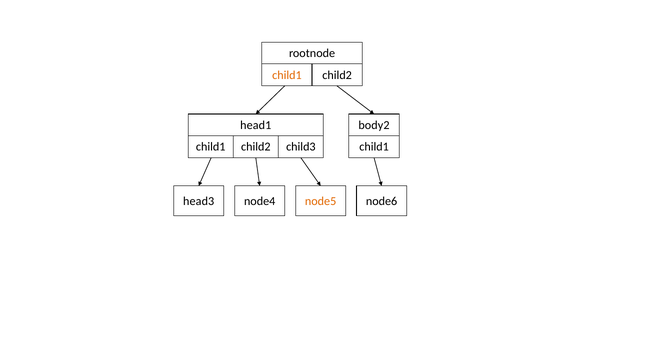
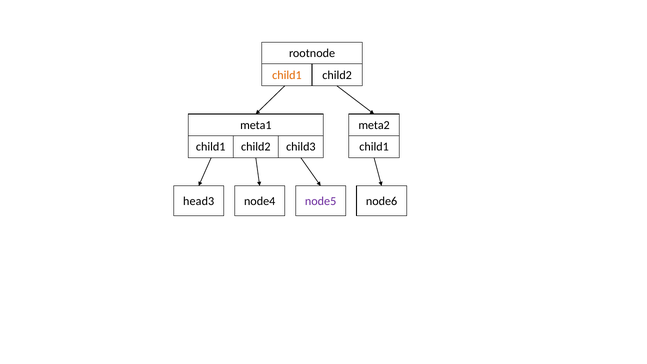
head1: head1 -> meta1
body2: body2 -> meta2
node5 colour: orange -> purple
